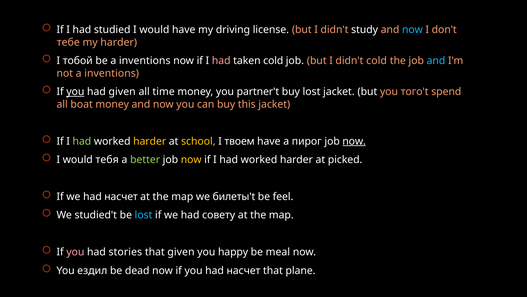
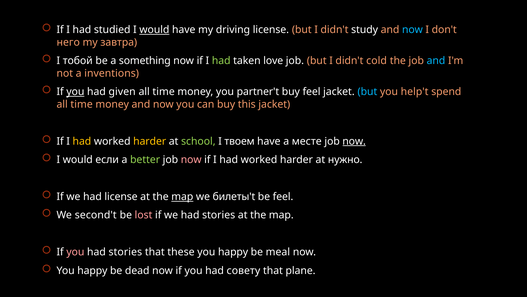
would at (154, 30) underline: none -> present
тебе: тебе -> него
my harder: harder -> завтра
be a inventions: inventions -> something
had at (221, 61) colour: pink -> light green
taken cold: cold -> love
buy lost: lost -> feel
but at (367, 92) colour: white -> light blue
того't: того't -> help't
boat at (82, 104): boat -> time
had at (82, 141) colour: light green -> yellow
school colour: yellow -> light green
пирог: пирог -> месте
тебя: тебя -> если
now at (191, 159) colour: yellow -> pink
picked: picked -> нужно
we had насчет: насчет -> license
map at (182, 196) underline: none -> present
studied't: studied't -> second't
lost at (144, 215) colour: light blue -> pink
we had совету: совету -> stories
that given: given -> these
ездил at (92, 270): ездил -> happy
you had насчет: насчет -> совету
